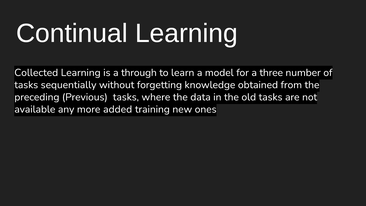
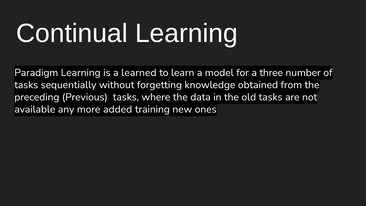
Collected: Collected -> Paradigm
through: through -> learned
